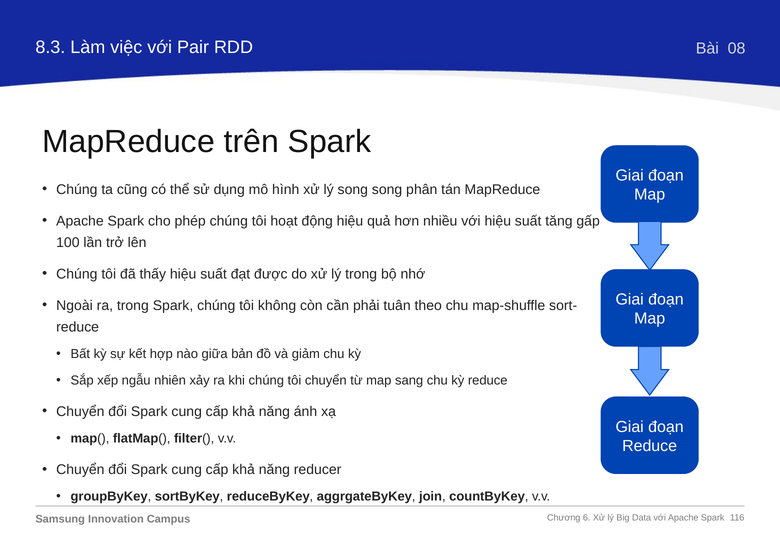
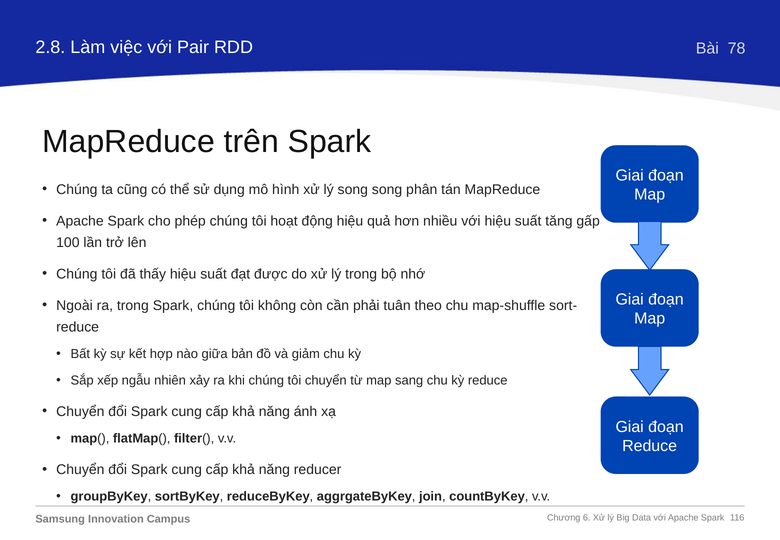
8.3: 8.3 -> 2.8
08: 08 -> 78
